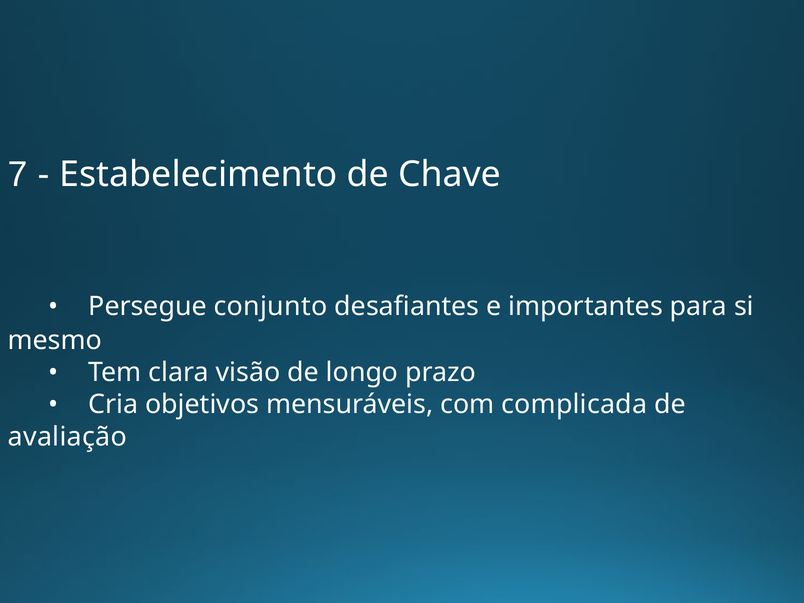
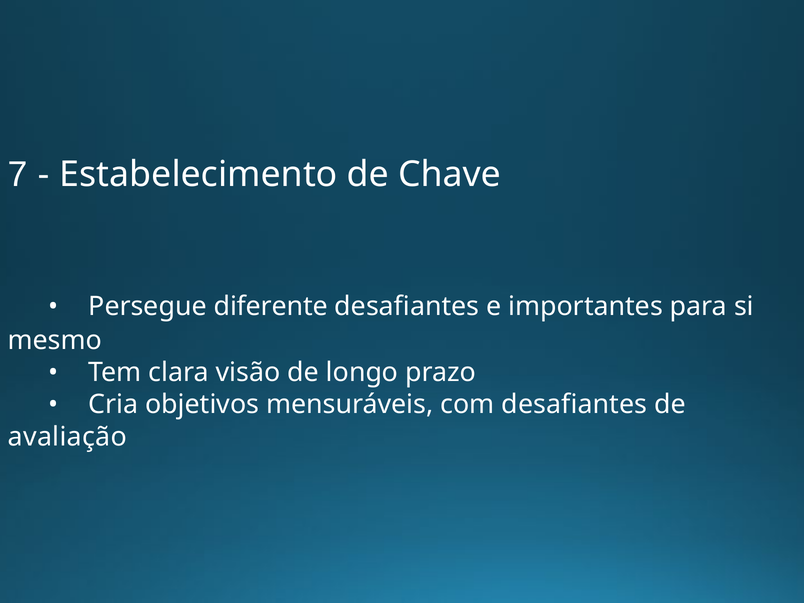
conjunto: conjunto -> diferente
com complicada: complicada -> desafiantes
